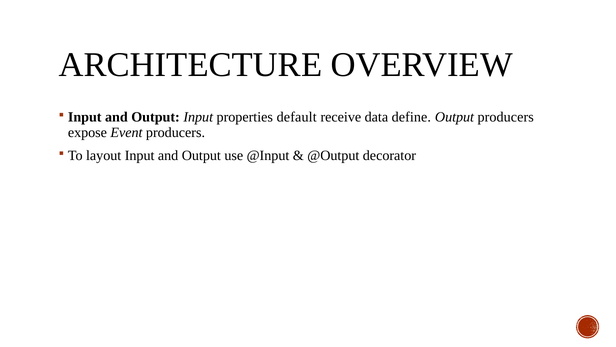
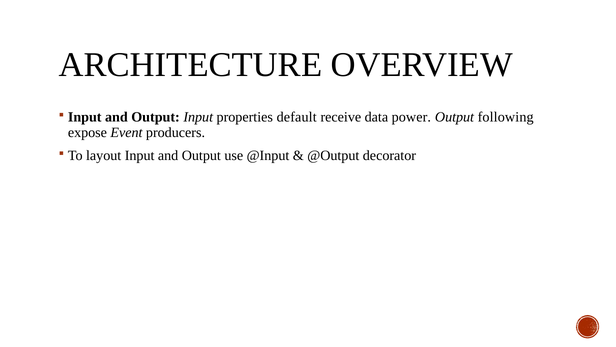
define: define -> power
Output producers: producers -> following
